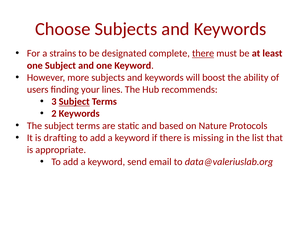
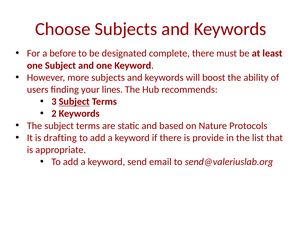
strains: strains -> before
there at (203, 54) underline: present -> none
missing: missing -> provide
data@valeriuslab.org: data@valeriuslab.org -> send@valeriuslab.org
